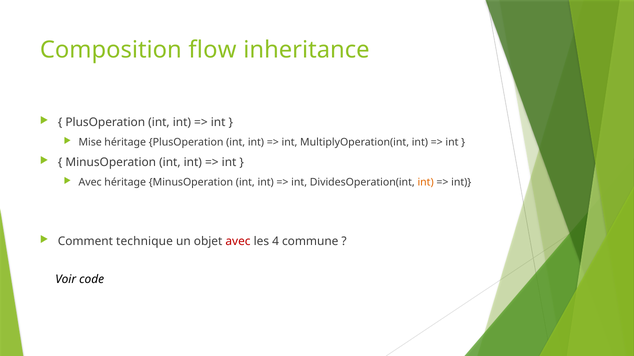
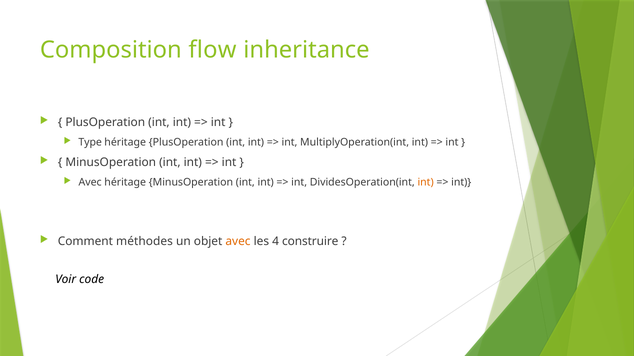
Mise: Mise -> Type
technique: technique -> méthodes
avec at (238, 242) colour: red -> orange
commune: commune -> construire
